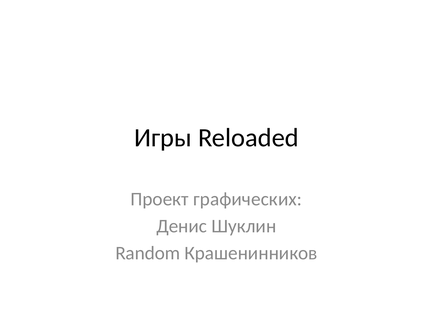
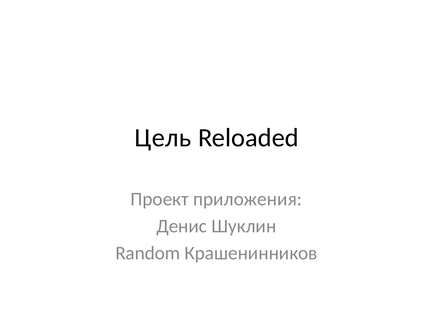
Игры: Игры -> Цель
графических: графических -> приложения
